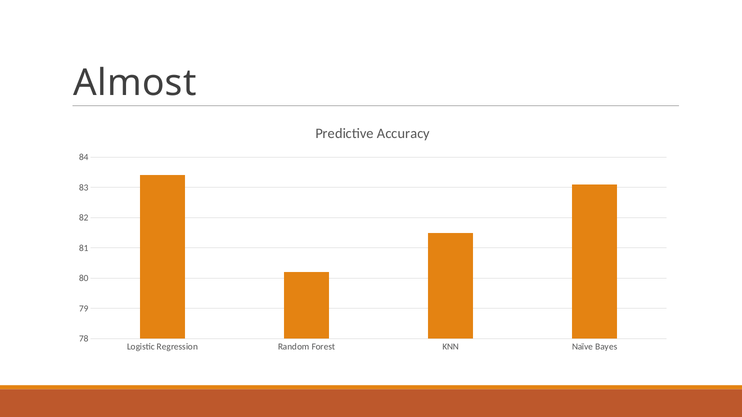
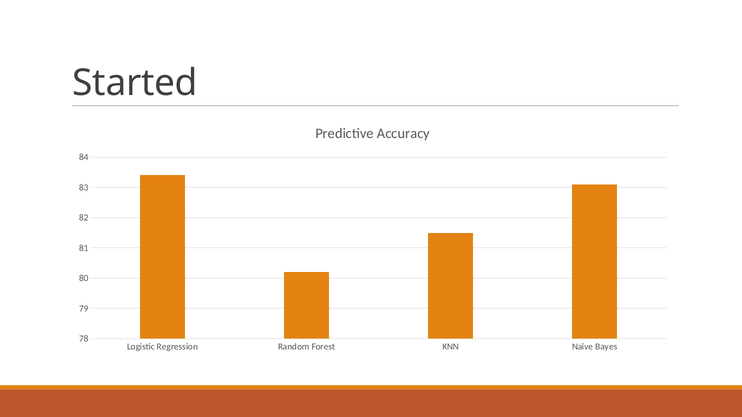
Almost: Almost -> Started
